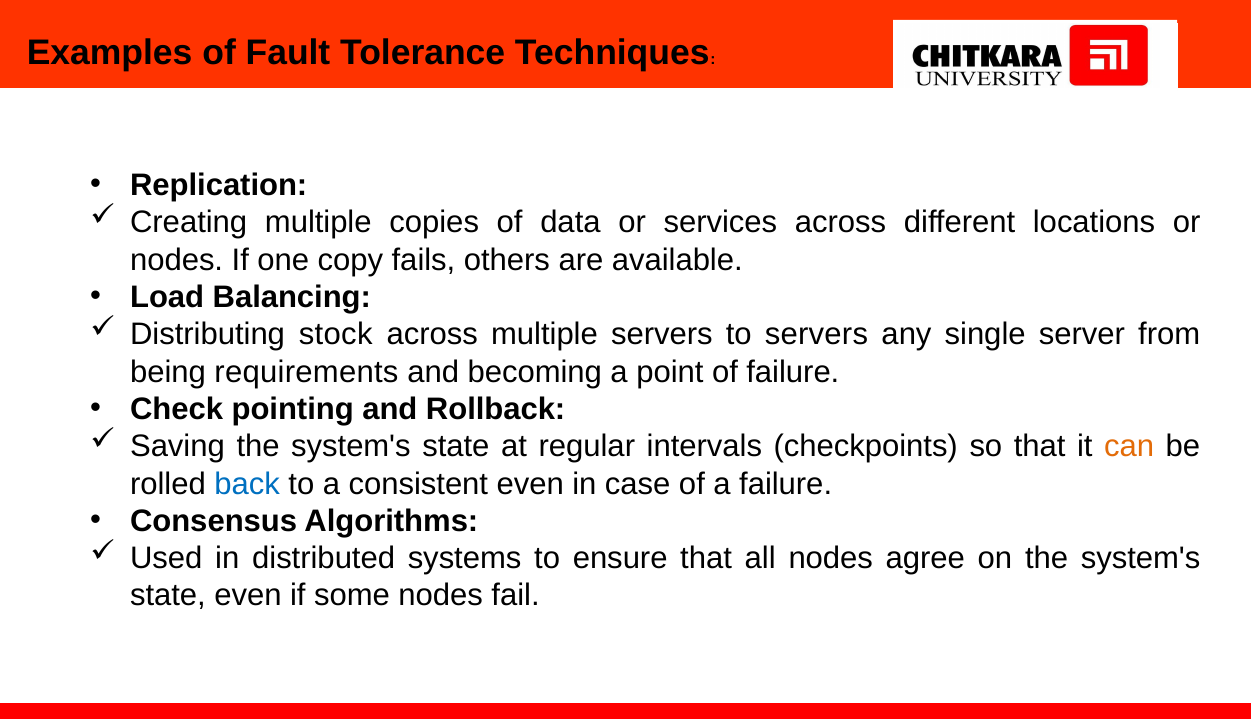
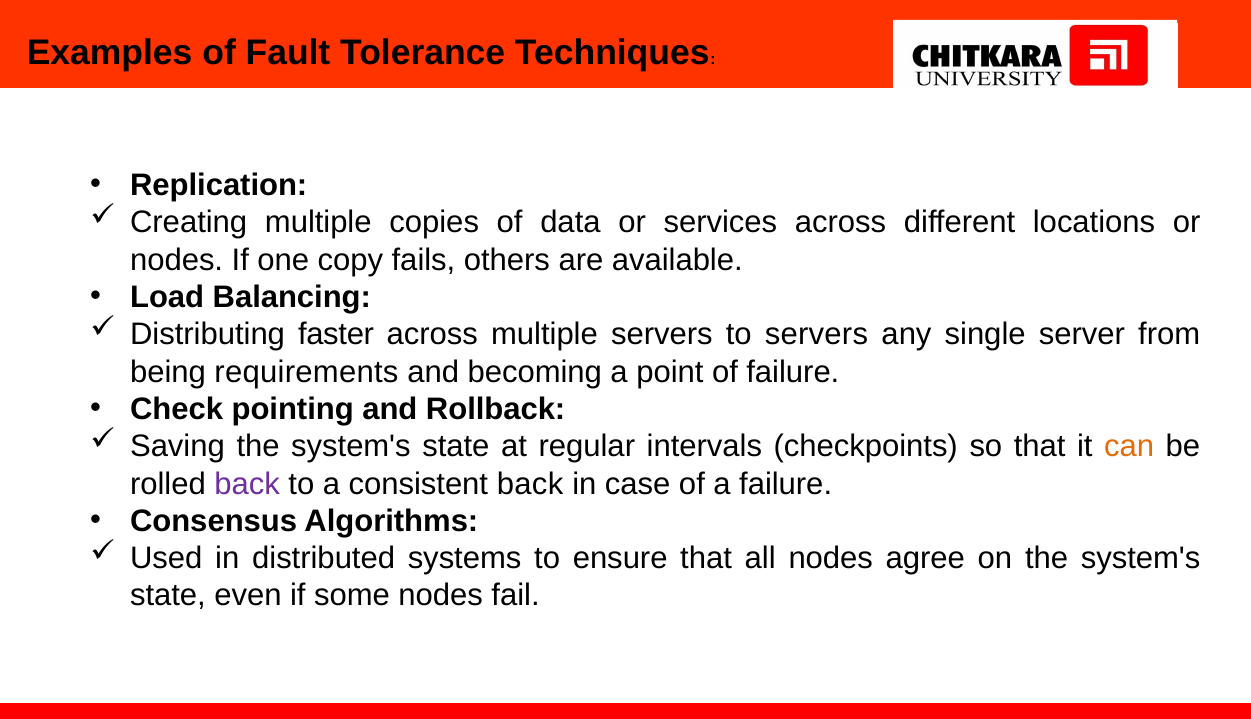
stock: stock -> faster
back at (247, 483) colour: blue -> purple
consistent even: even -> back
